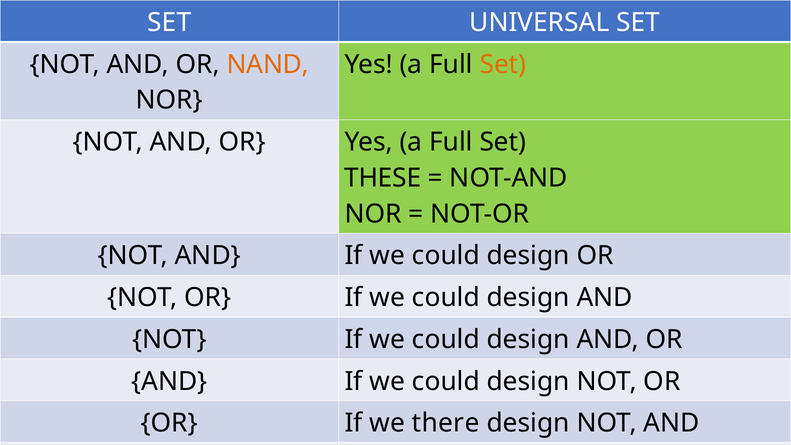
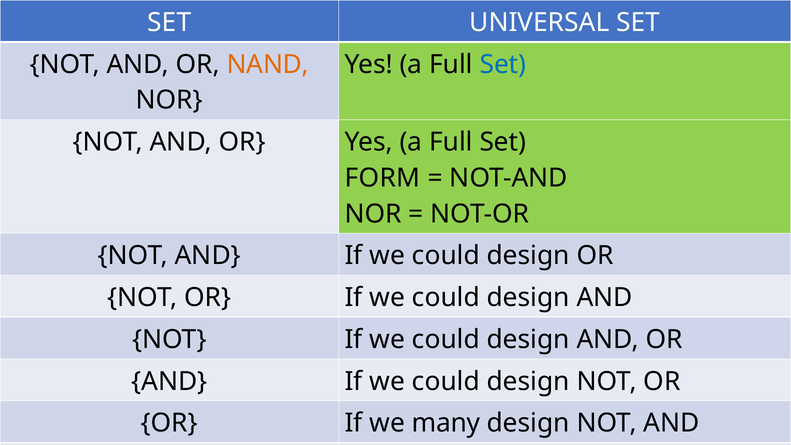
Set at (503, 64) colour: orange -> blue
THESE: THESE -> FORM
there: there -> many
